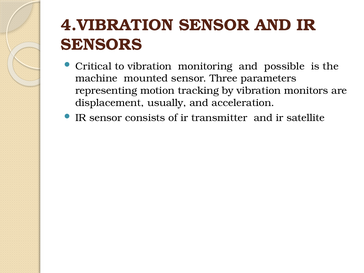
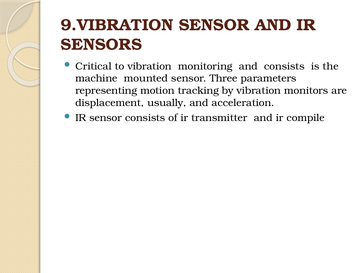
4.VIBRATION: 4.VIBRATION -> 9.VIBRATION
and possible: possible -> consists
satellite: satellite -> compile
